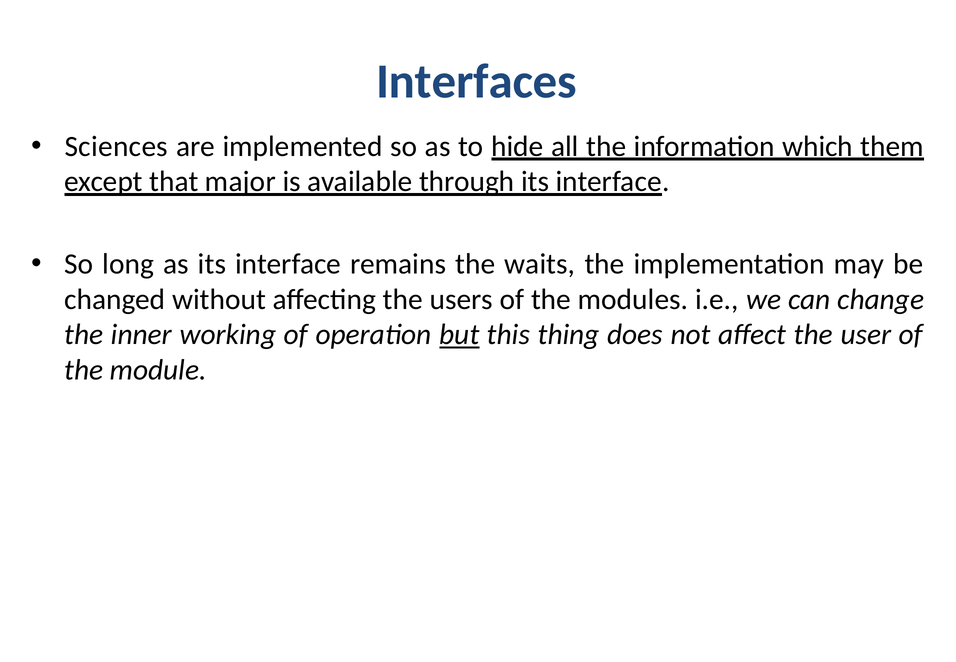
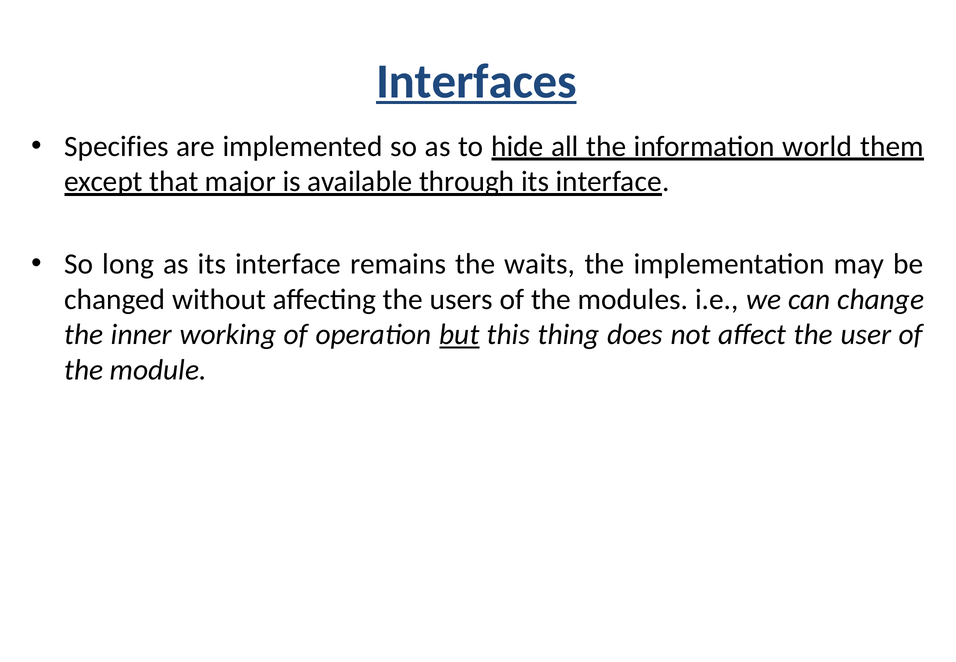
Interfaces underline: none -> present
Sciences: Sciences -> Specifies
which: which -> world
